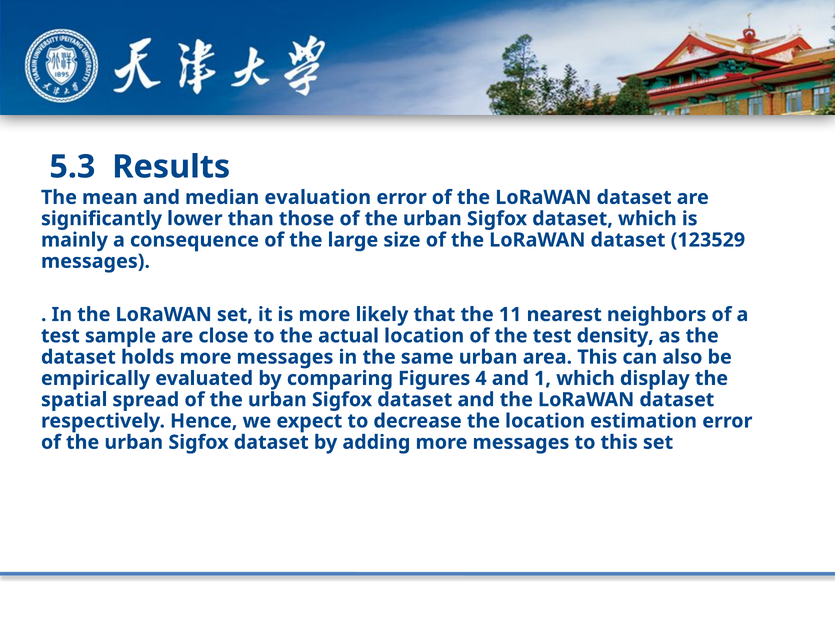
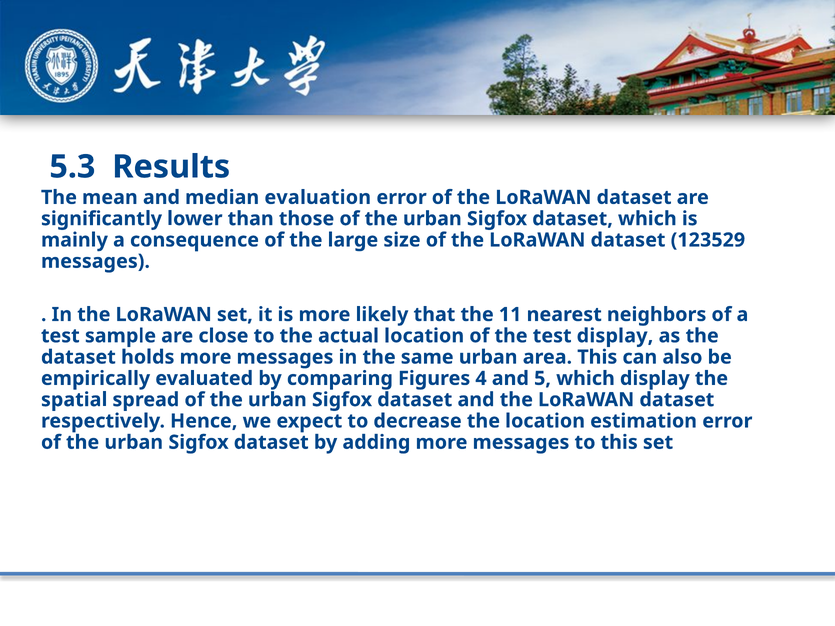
test density: density -> display
1: 1 -> 5
